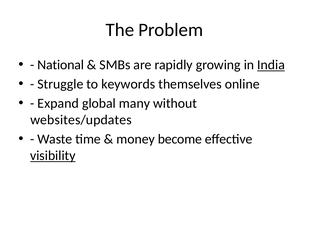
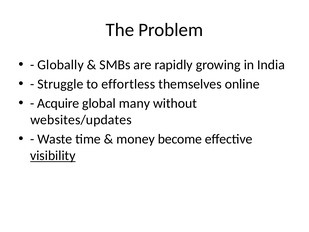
National: National -> Globally
India underline: present -> none
keywords: keywords -> effortless
Expand: Expand -> Acquire
